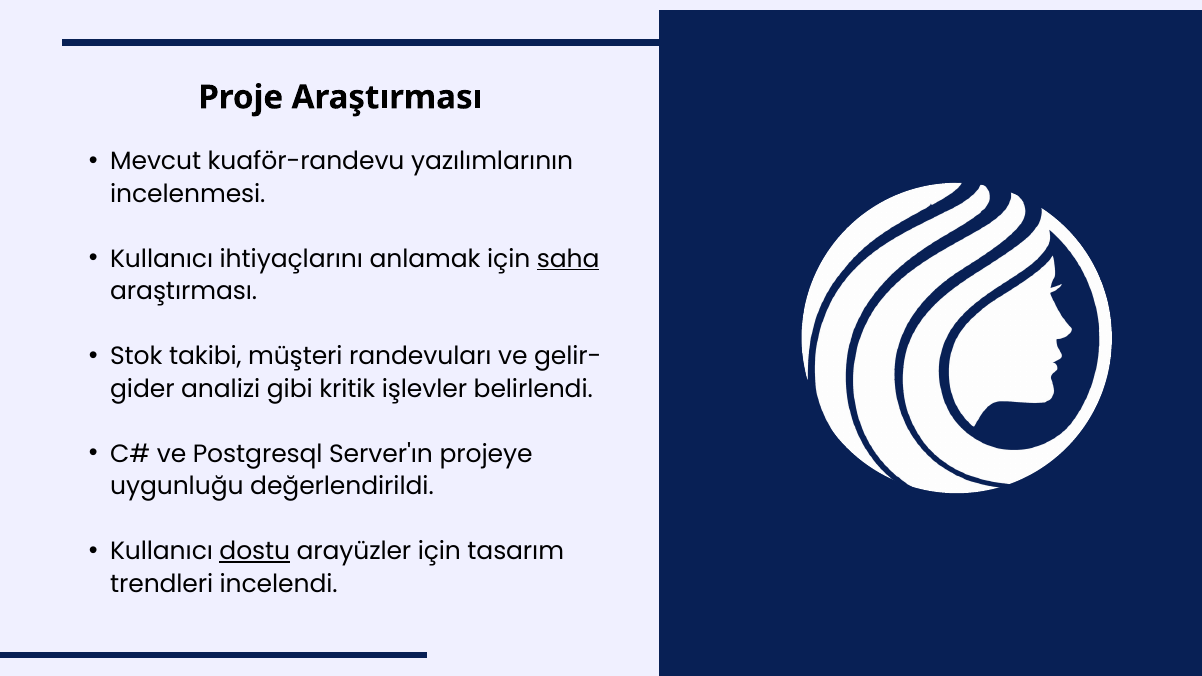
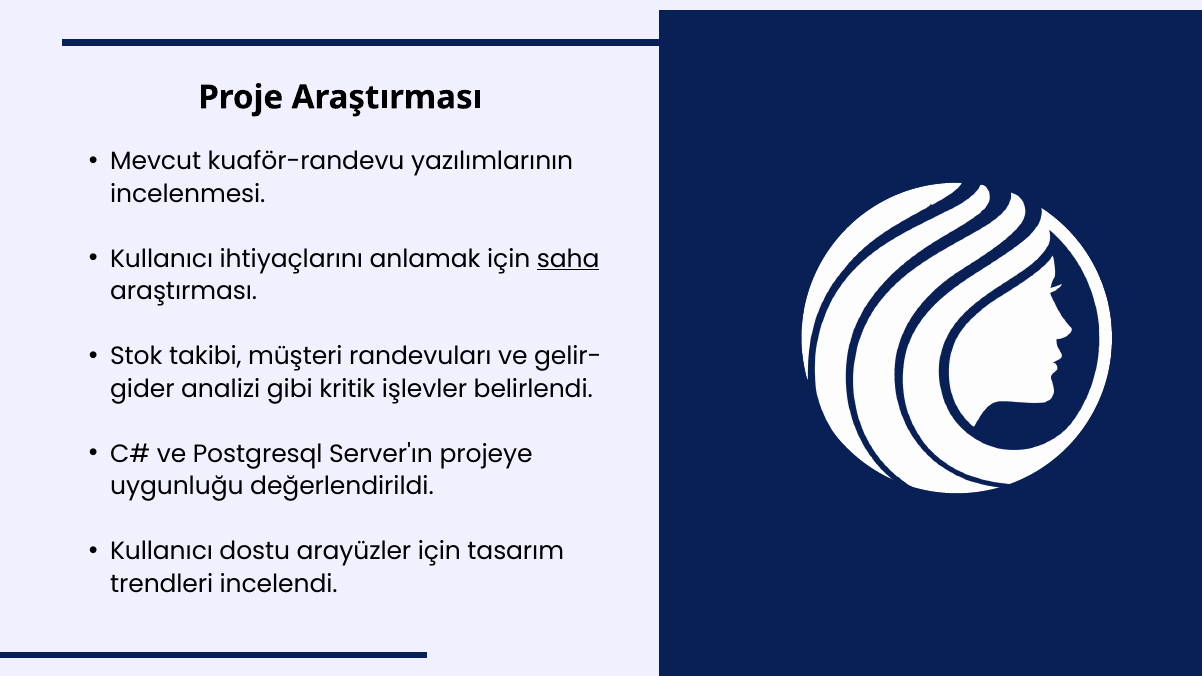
dostu underline: present -> none
